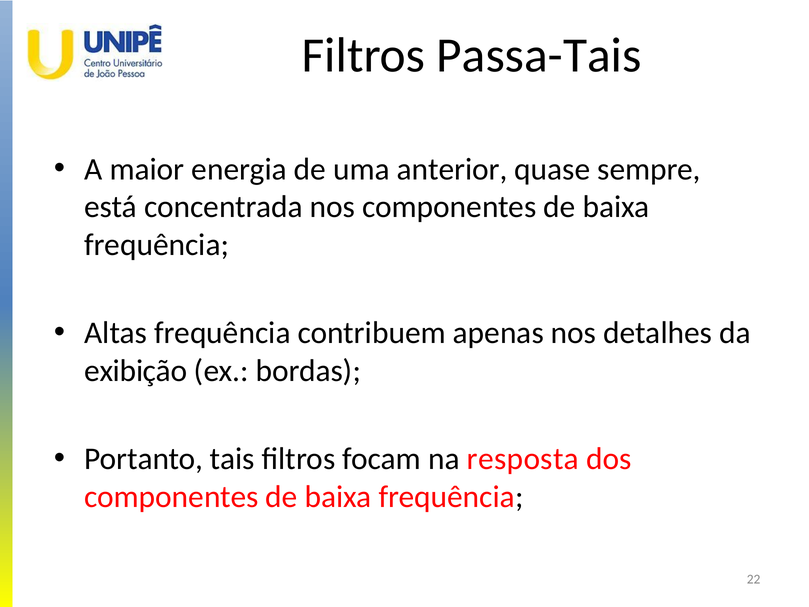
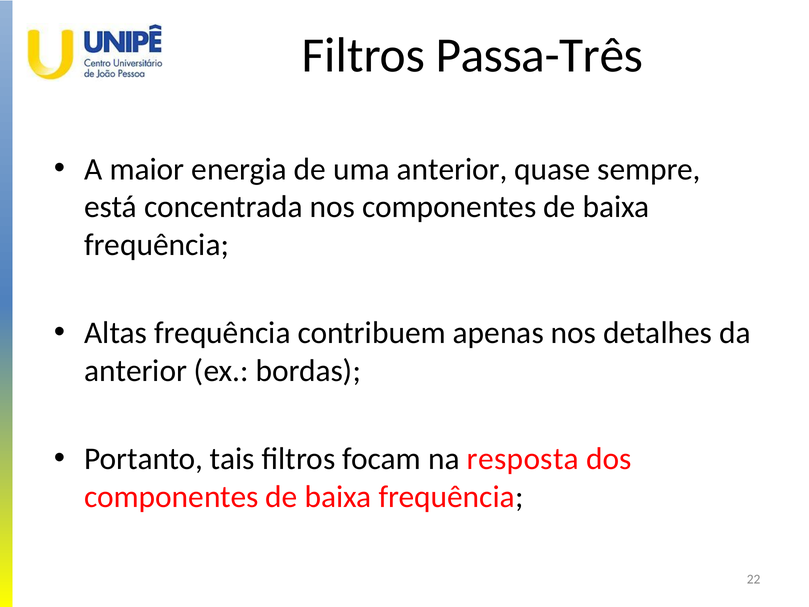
Passa-Tais: Passa-Tais -> Passa-Três
exibição at (136, 371): exibição -> anterior
